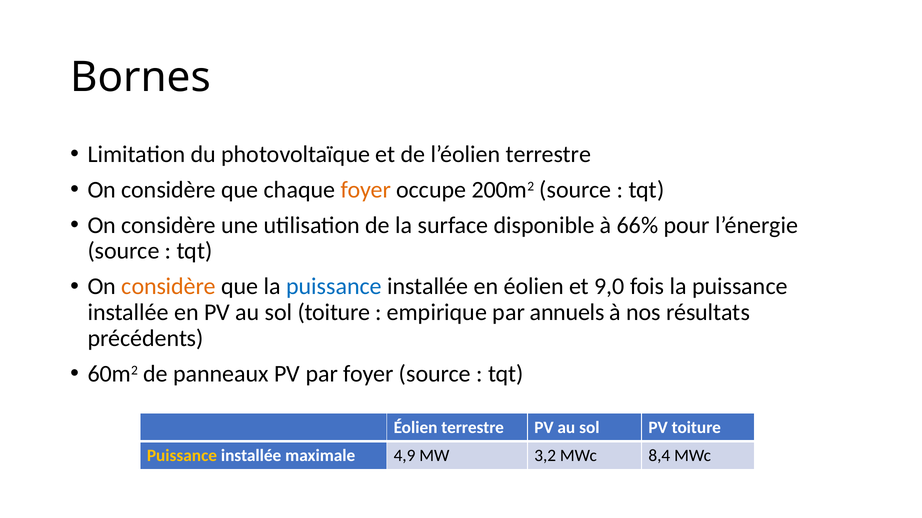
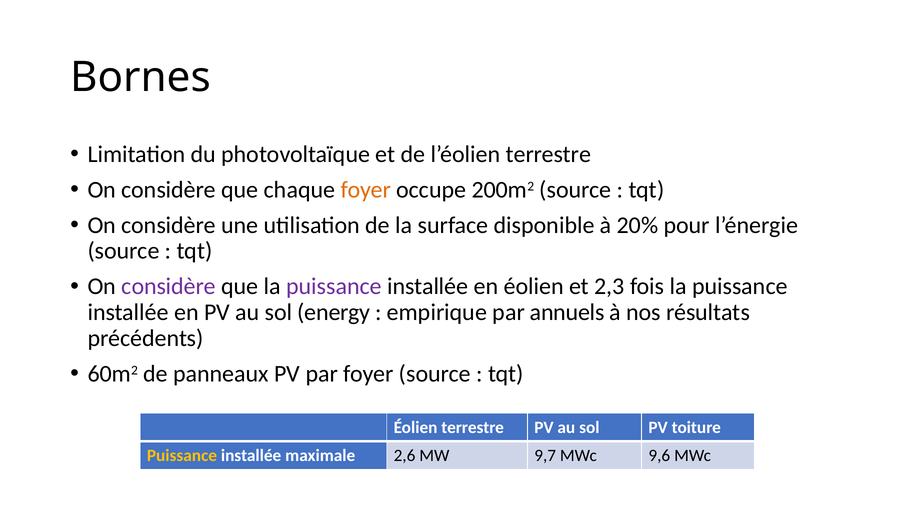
66%: 66% -> 20%
considère at (169, 287) colour: orange -> purple
puissance at (334, 287) colour: blue -> purple
9,0: 9,0 -> 2,3
sol toiture: toiture -> energy
4,9: 4,9 -> 2,6
3,2: 3,2 -> 9,7
8,4: 8,4 -> 9,6
